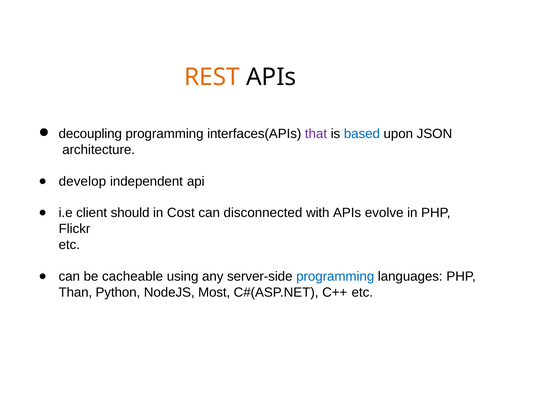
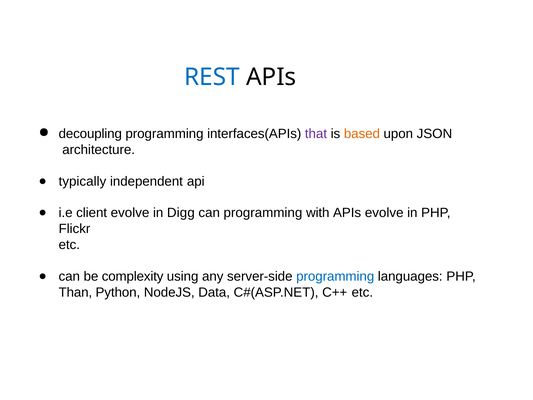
REST colour: orange -> blue
based colour: blue -> orange
develop: develop -> typically
client should: should -> evolve
Cost: Cost -> Digg
can disconnected: disconnected -> programming
cacheable: cacheable -> complexity
Most: Most -> Data
